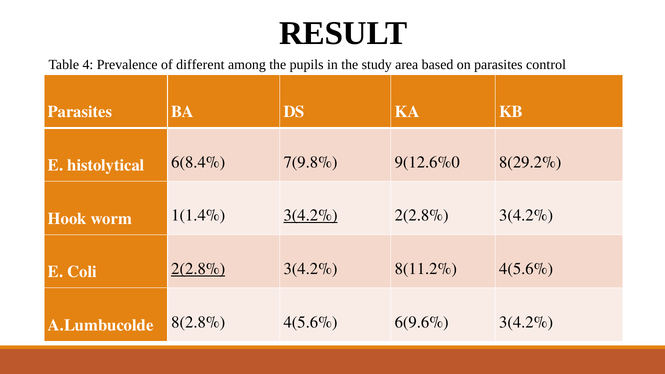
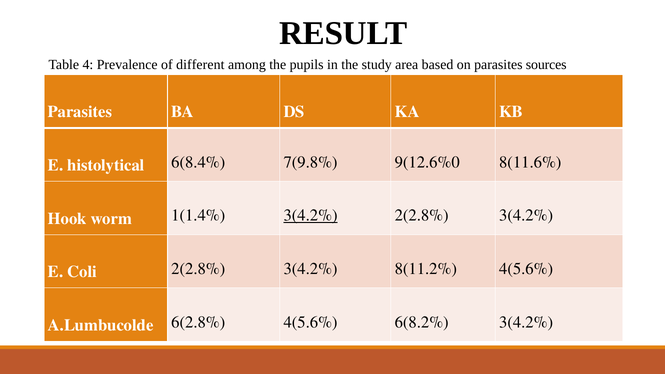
control: control -> sources
8(29.2%: 8(29.2% -> 8(11.6%
2(2.8% at (198, 269) underline: present -> none
8(2.8%: 8(2.8% -> 6(2.8%
6(9.6%: 6(9.6% -> 6(8.2%
